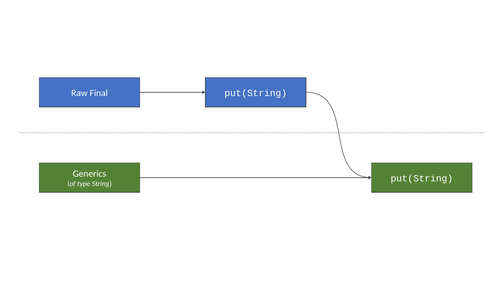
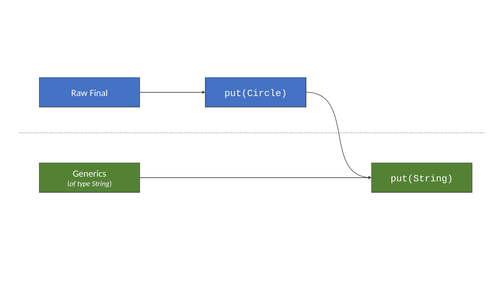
put(String at (256, 93): put(String -> put(Circle
